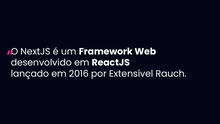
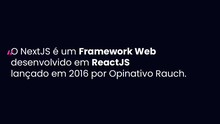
Extensível: Extensível -> Opinativo
